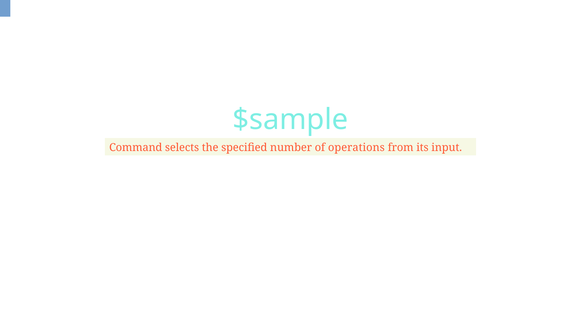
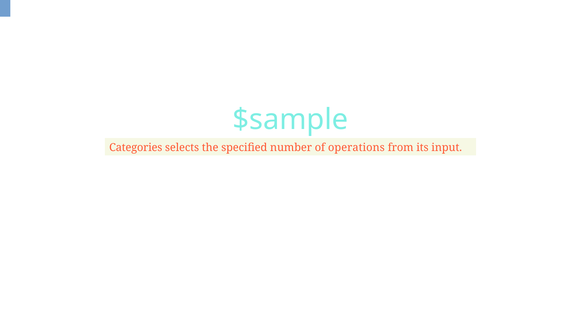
Command: Command -> Categories
